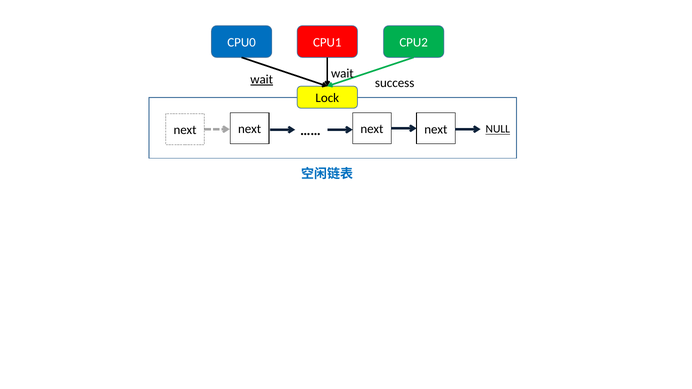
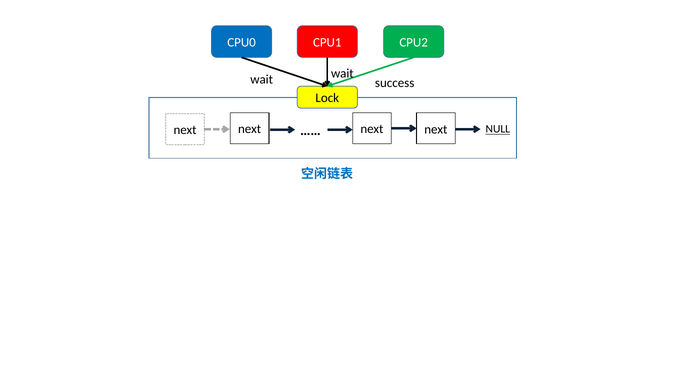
wait at (262, 79) underline: present -> none
